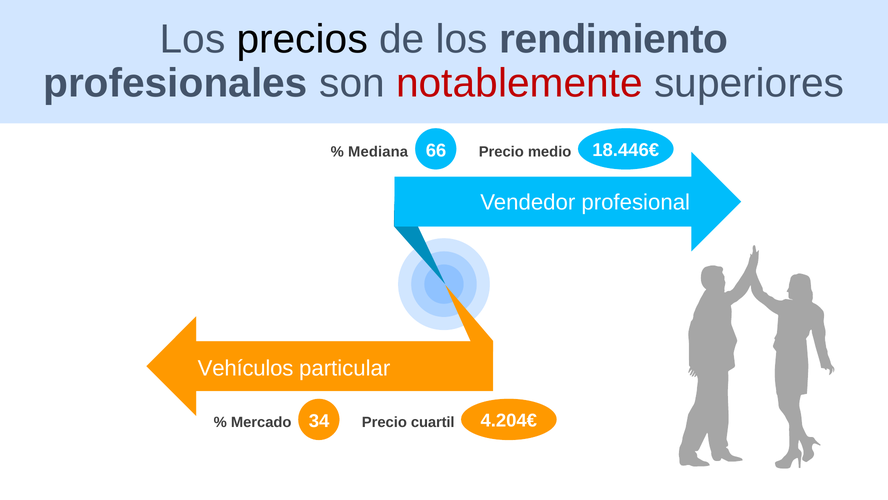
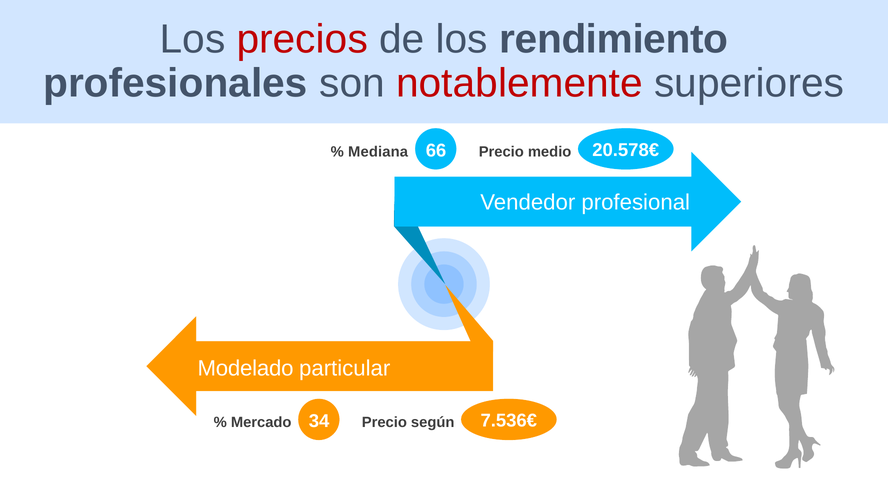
precios colour: black -> red
18.446€: 18.446€ -> 20.578€
Vehículos: Vehículos -> Modelado
cuartil: cuartil -> según
4.204€: 4.204€ -> 7.536€
